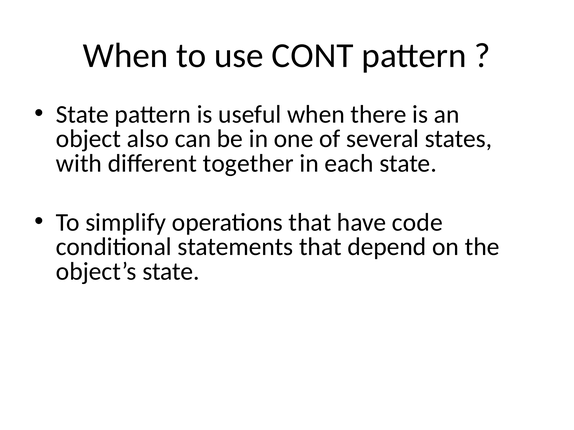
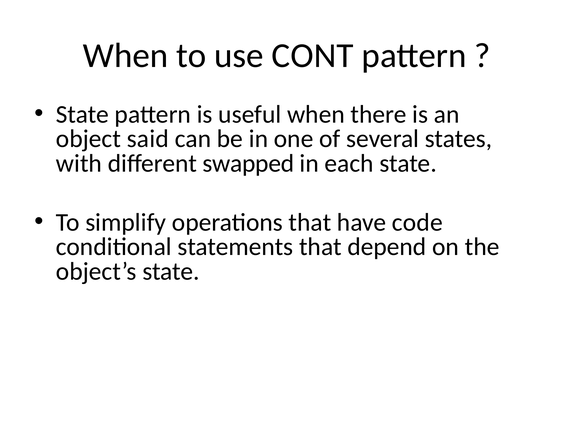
also: also -> said
together: together -> swapped
